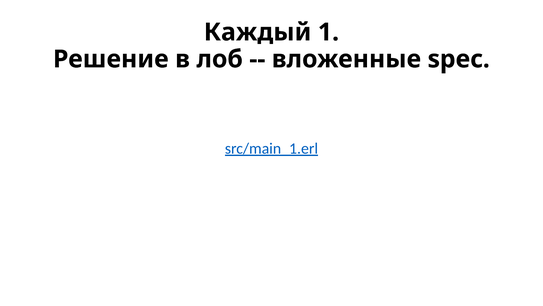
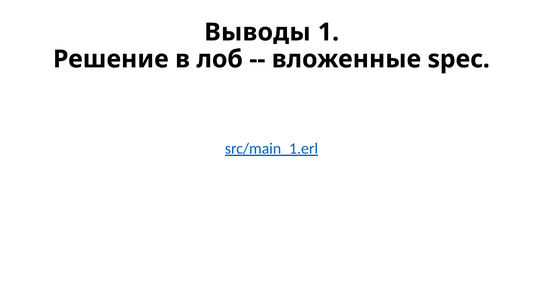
Каждый: Каждый -> Выводы
